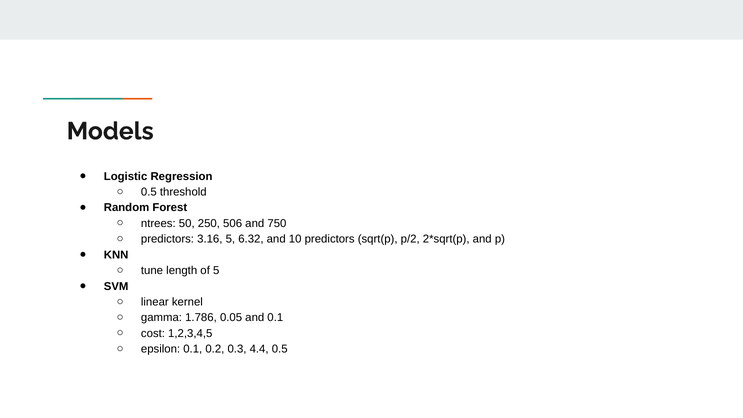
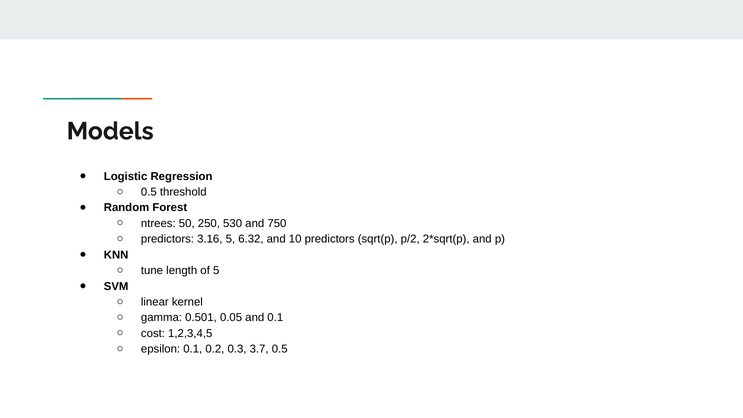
506: 506 -> 530
1.786: 1.786 -> 0.501
4.4: 4.4 -> 3.7
